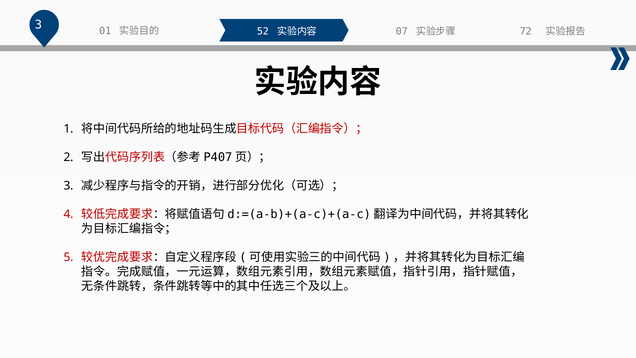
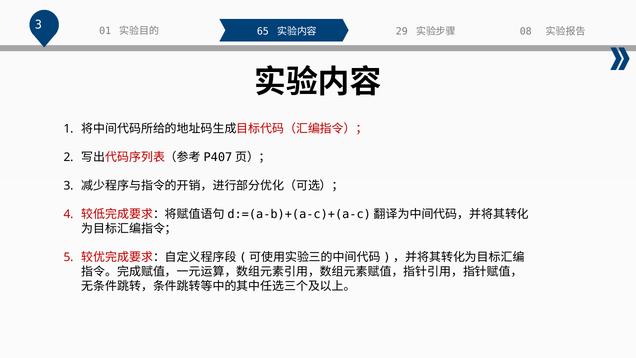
72: 72 -> 08
52: 52 -> 65
07: 07 -> 29
